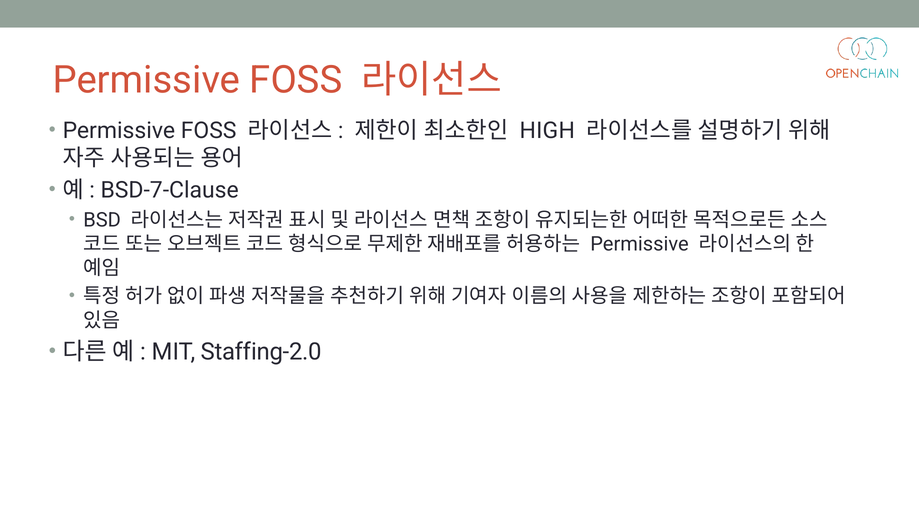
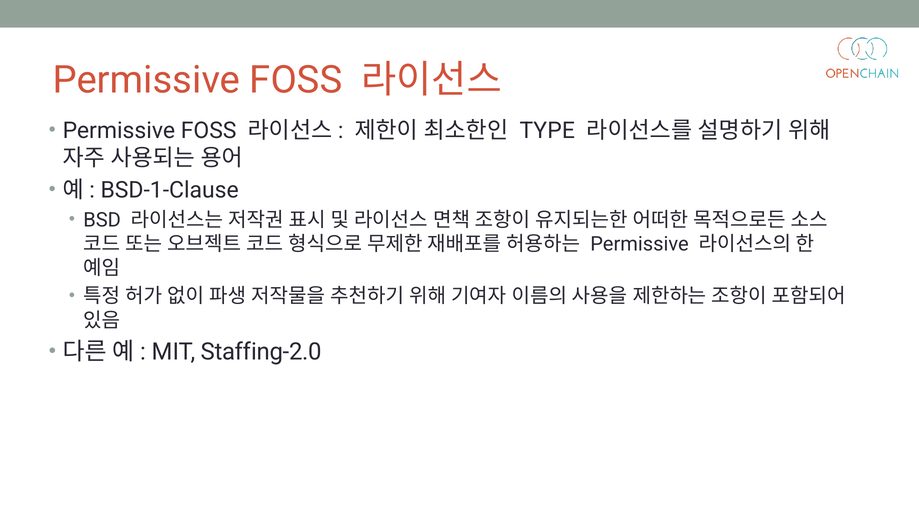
HIGH: HIGH -> TYPE
BSD-7-Clause: BSD-7-Clause -> BSD-1-Clause
